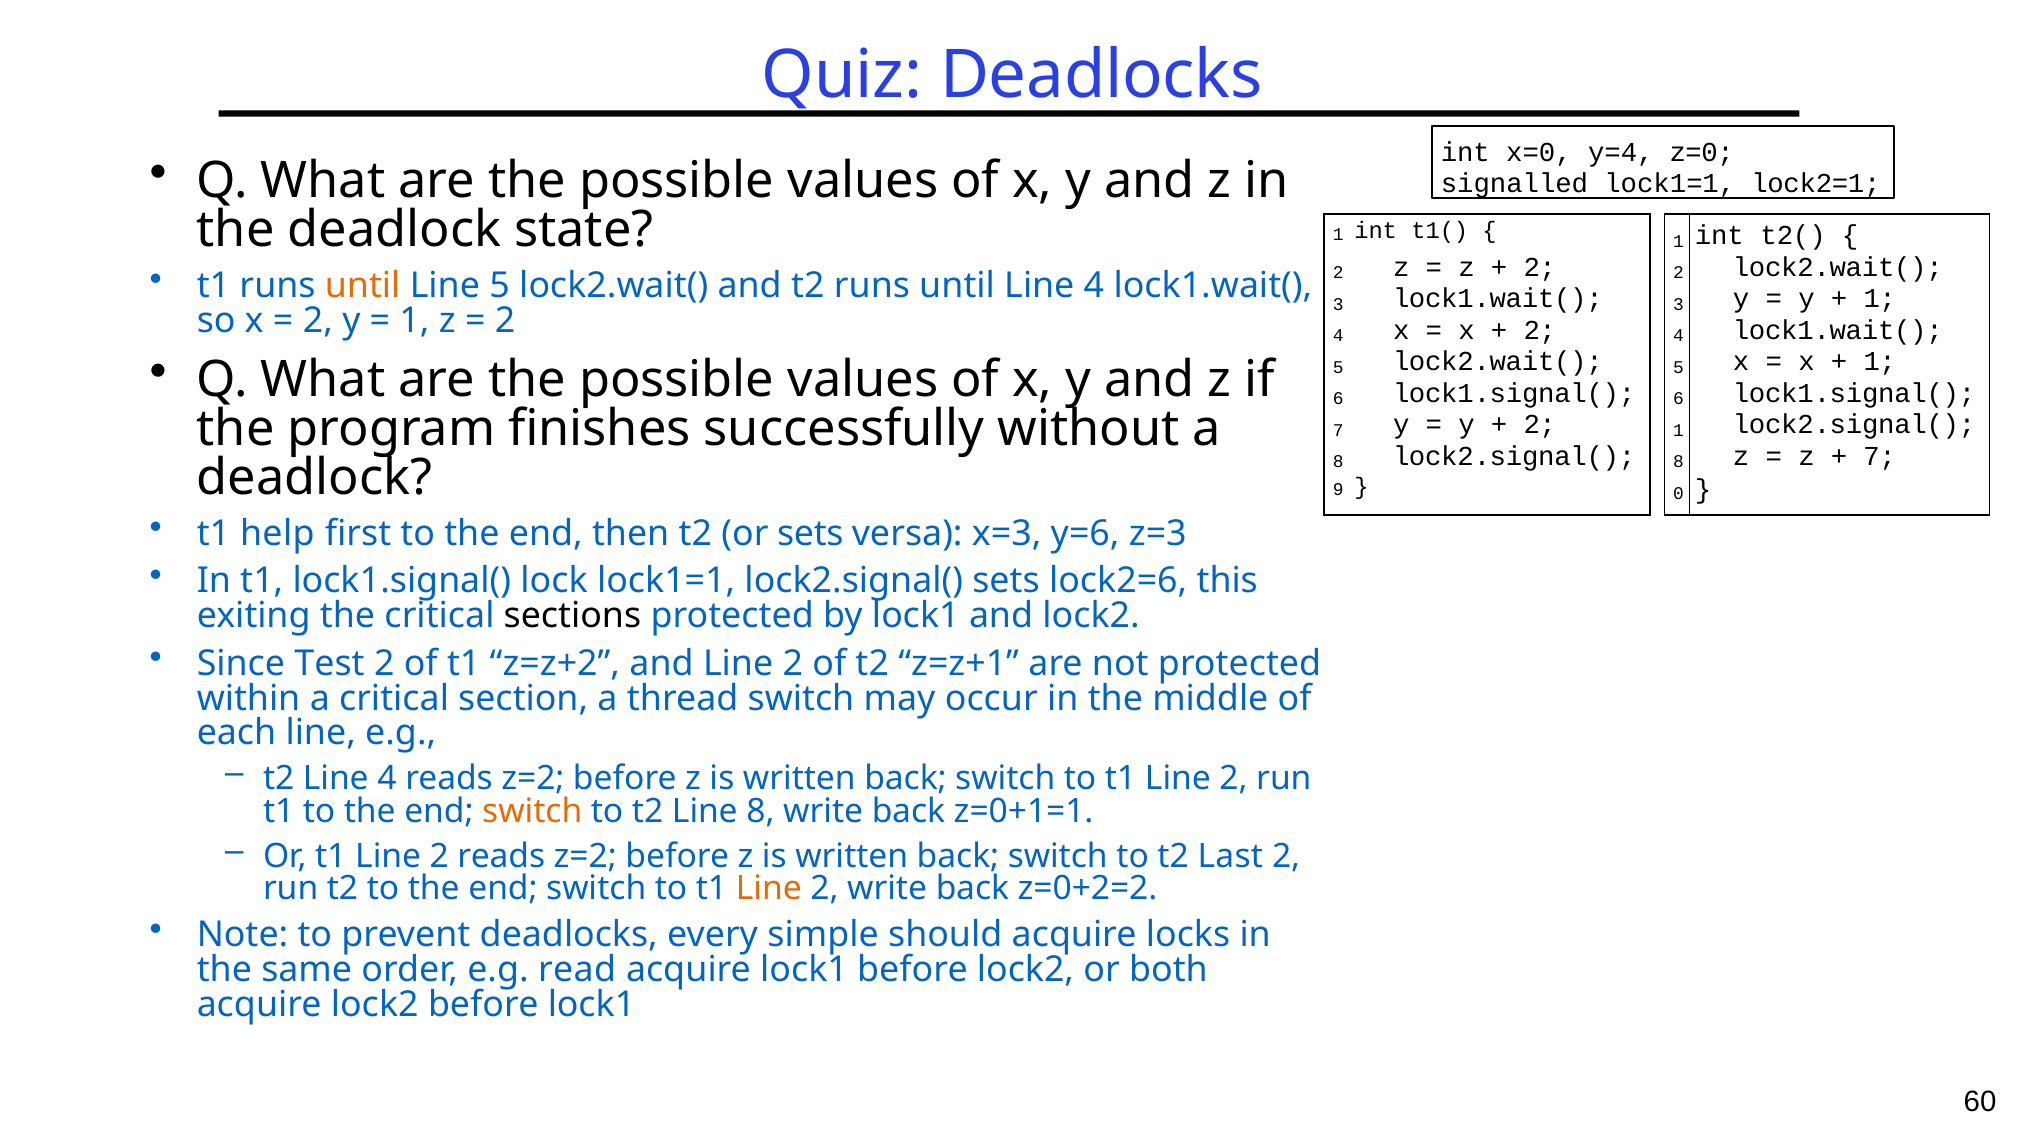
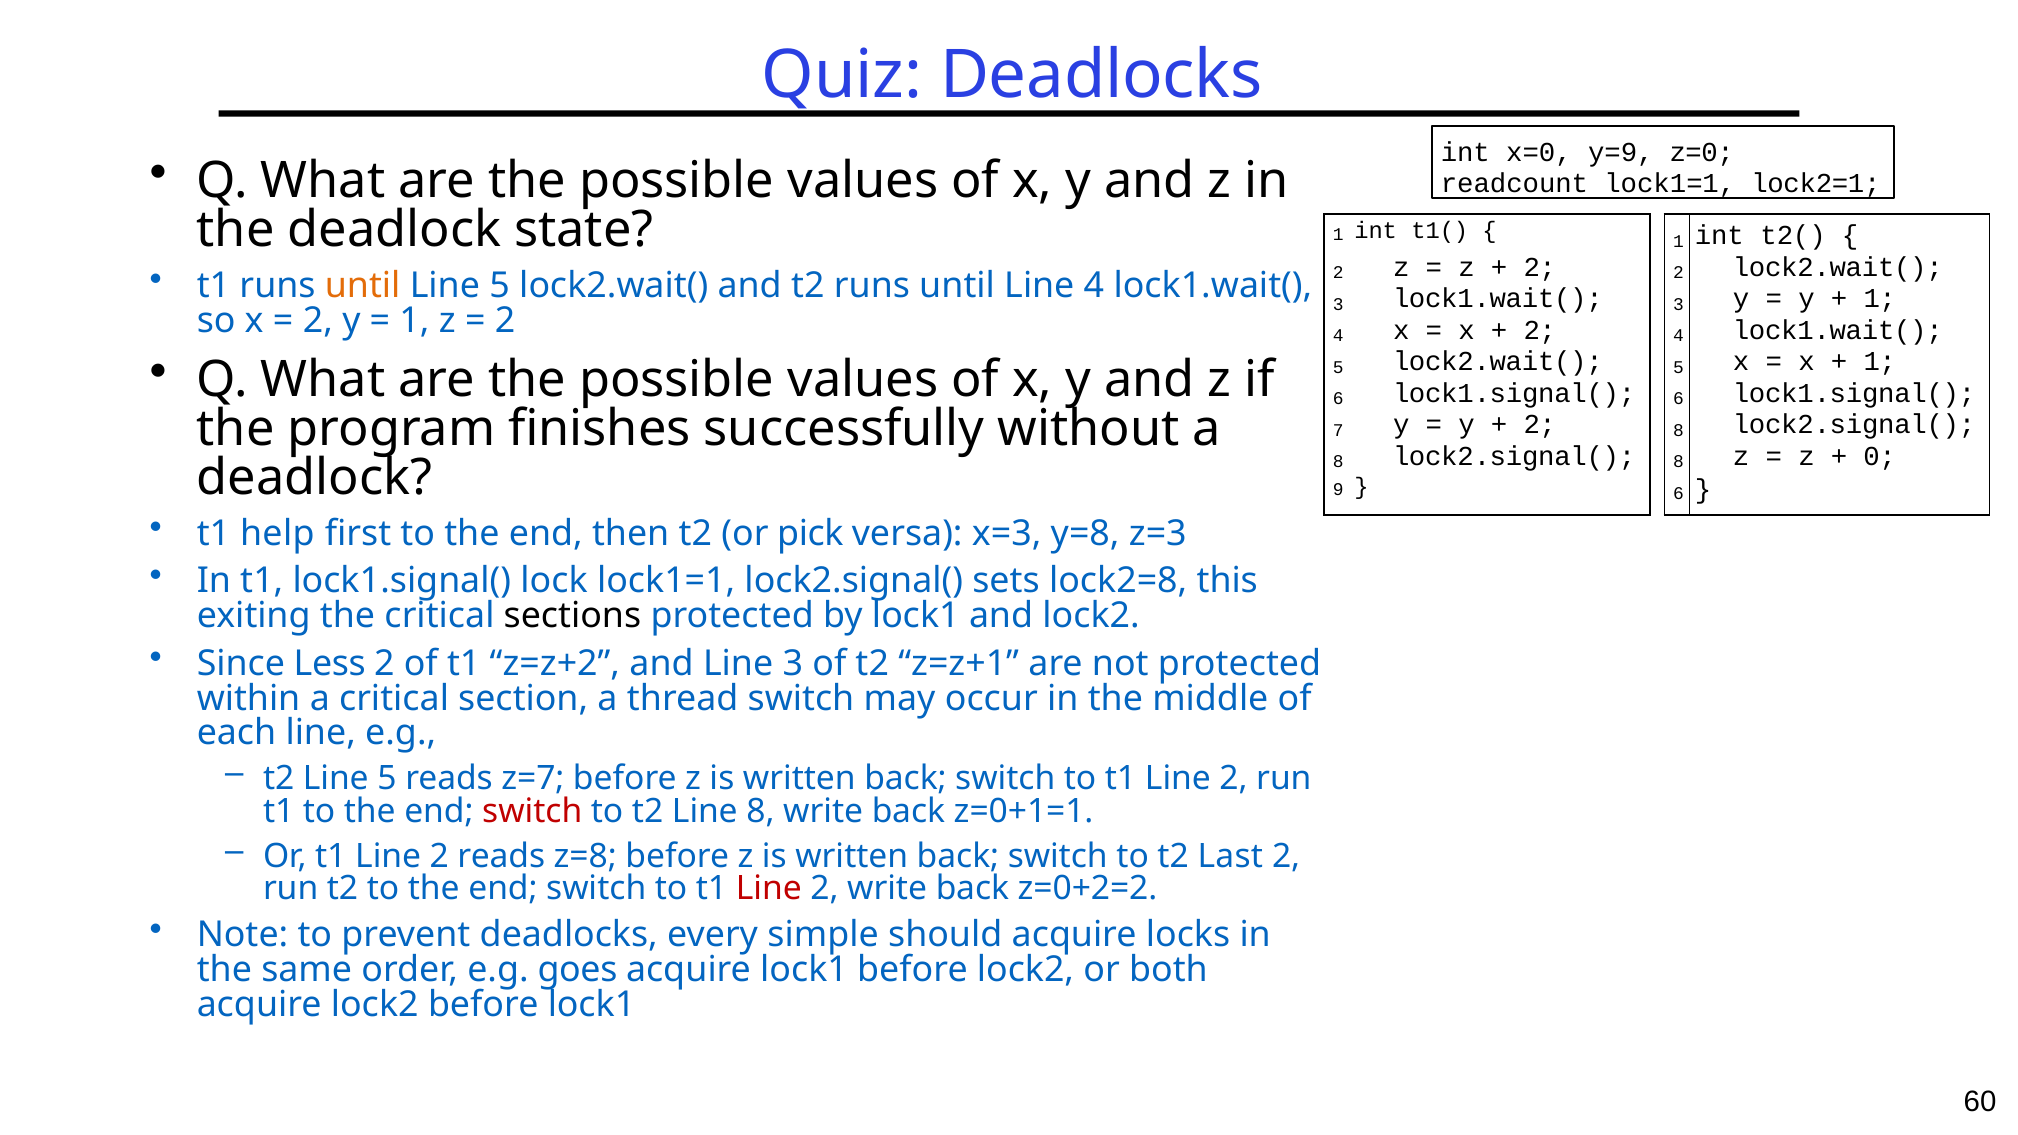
y=4: y=4 -> y=9
signalled: signalled -> readcount
2 1: 1 -> 8
7 at (1880, 456): 7 -> 0
0 at (1679, 494): 0 -> 6
or sets: sets -> pick
y=6: y=6 -> y=8
lock2=6: lock2=6 -> lock2=8
Test: Test -> Less
and Line 2: 2 -> 3
t2 Line 4: 4 -> 5
z=2 at (533, 779): z=2 -> z=7
switch at (532, 811) colour: orange -> red
2 reads z=2: z=2 -> z=8
Line at (769, 889) colour: orange -> red
read: read -> goes
